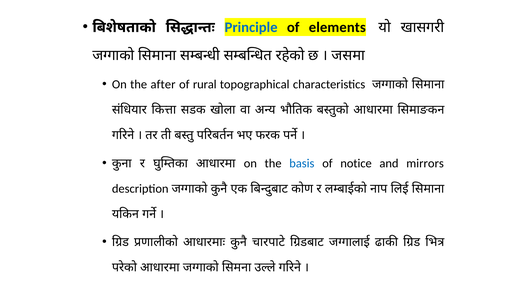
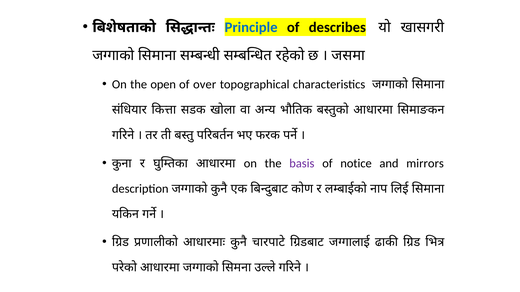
elements: elements -> describes
after: after -> open
rural: rural -> over
basis colour: blue -> purple
